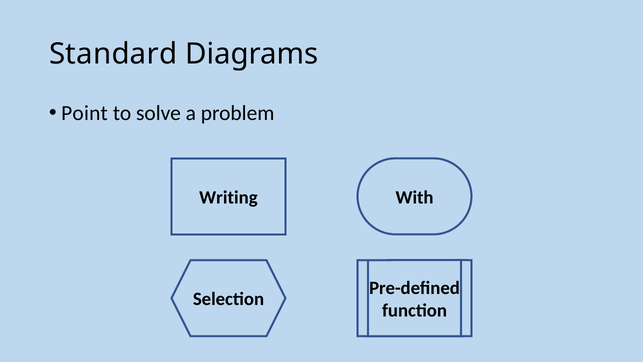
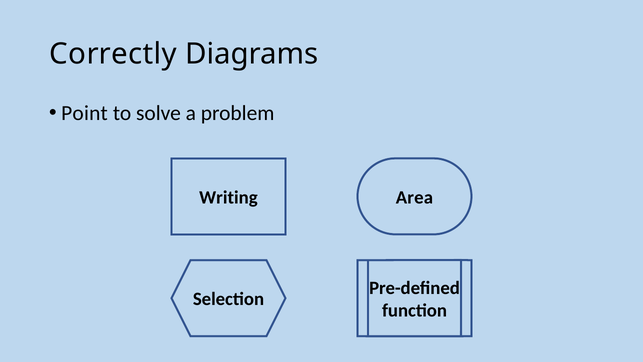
Standard: Standard -> Correctly
With: With -> Area
